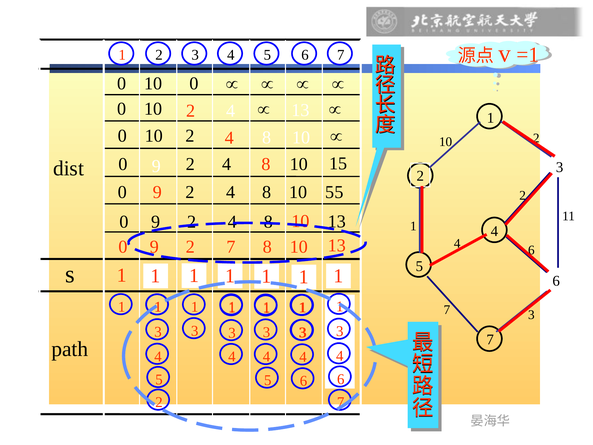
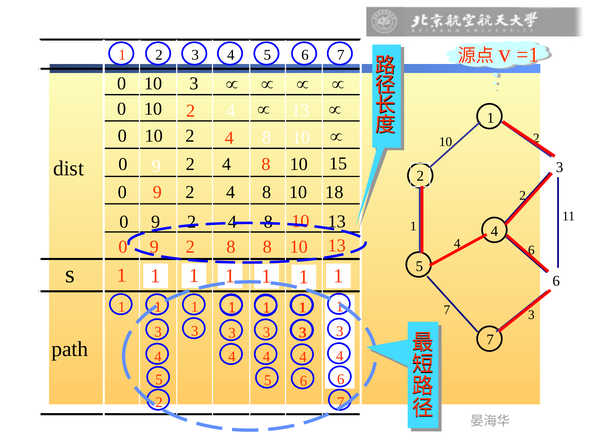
10 0: 0 -> 3
55: 55 -> 18
2 7: 7 -> 8
